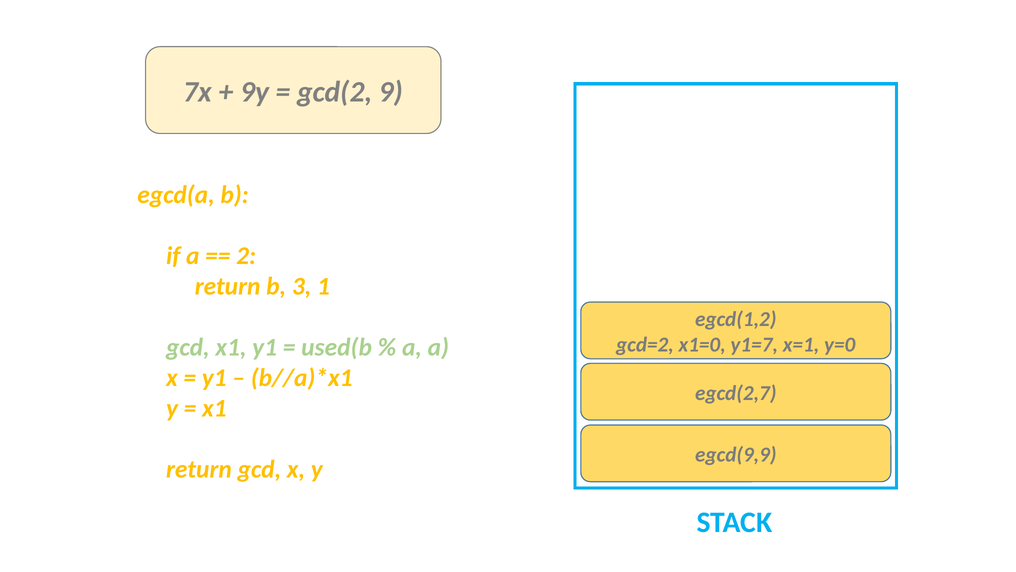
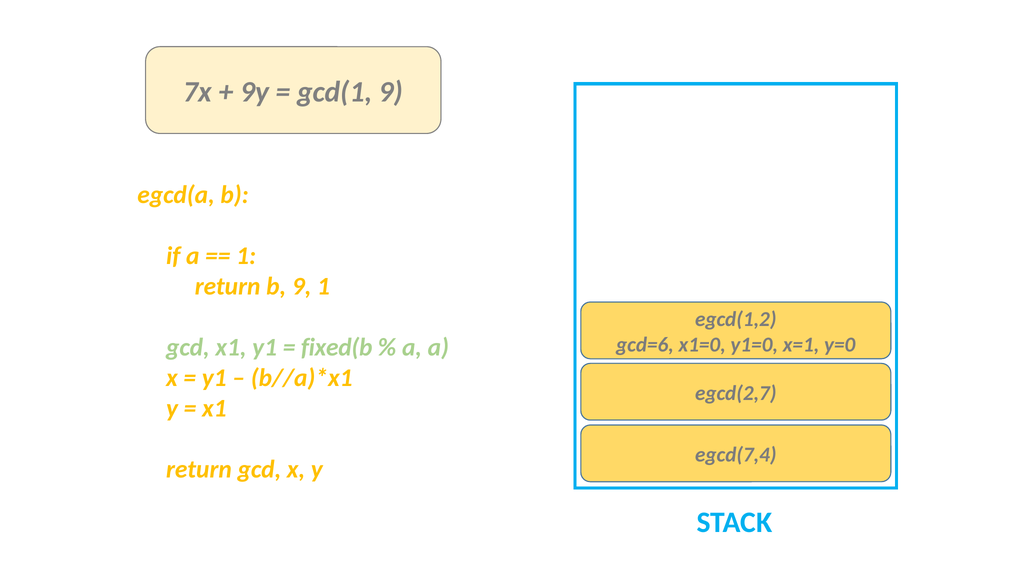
gcd(2: gcd(2 -> gcd(1
2 at (246, 256): 2 -> 1
b 3: 3 -> 9
gcd=2: gcd=2 -> gcd=6
y1=7: y1=7 -> y1=0
used(b: used(b -> fixed(b
egcd(9,9: egcd(9,9 -> egcd(7,4
